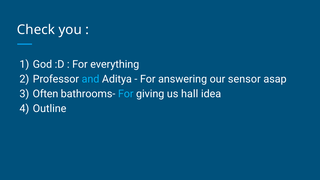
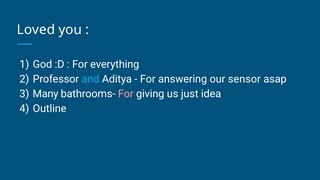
Check: Check -> Loved
Often: Often -> Many
For at (126, 94) colour: light blue -> pink
hall: hall -> just
